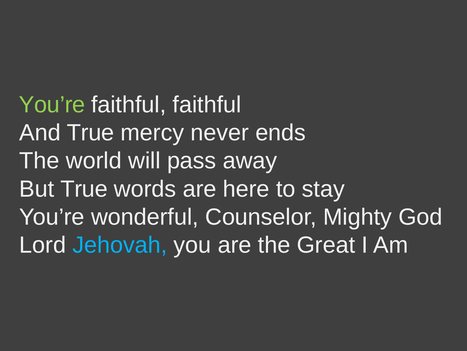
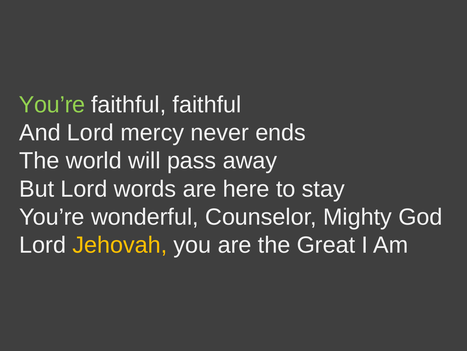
And True: True -> Lord
But True: True -> Lord
Jehovah colour: light blue -> yellow
